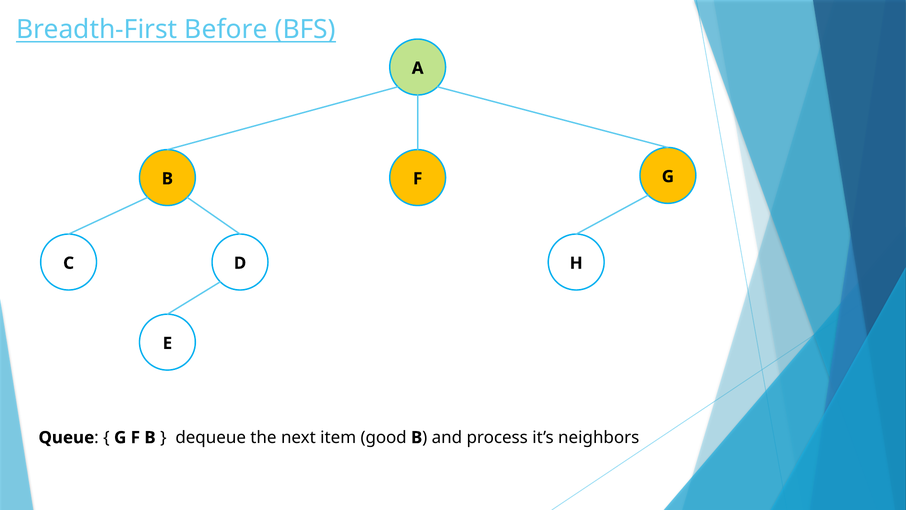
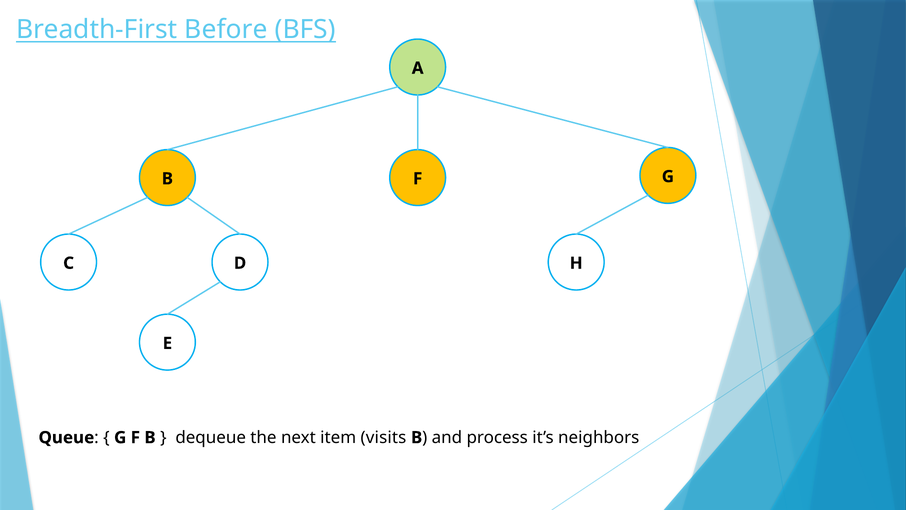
good: good -> visits
